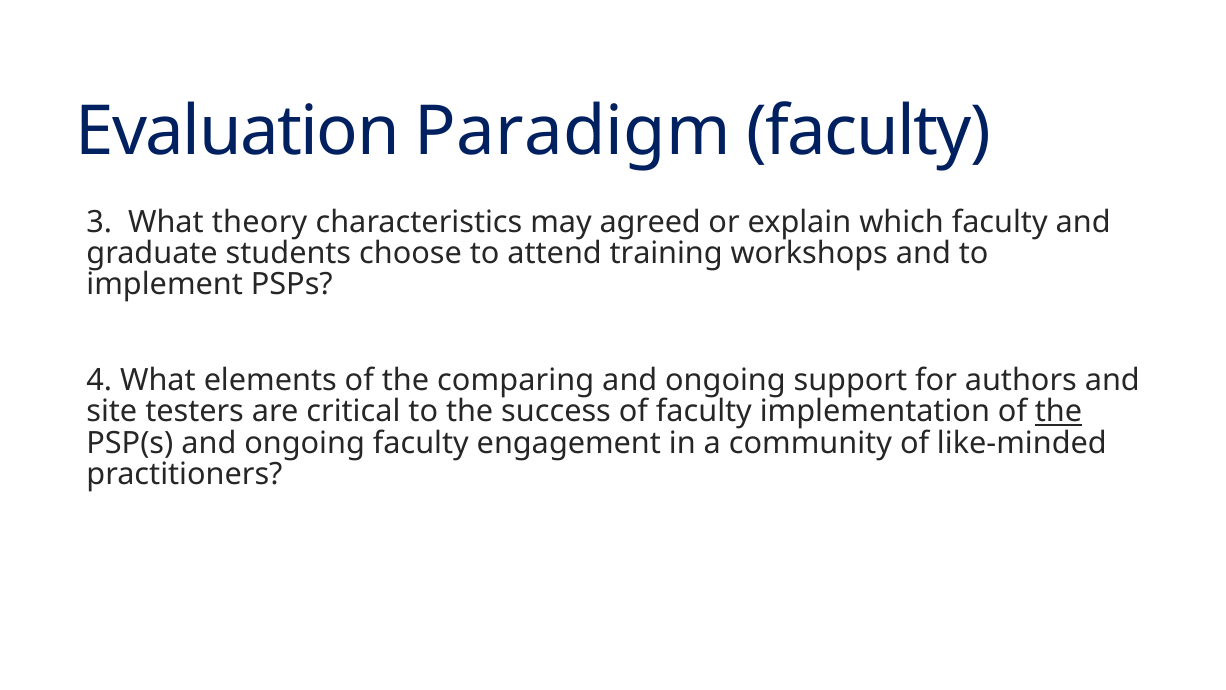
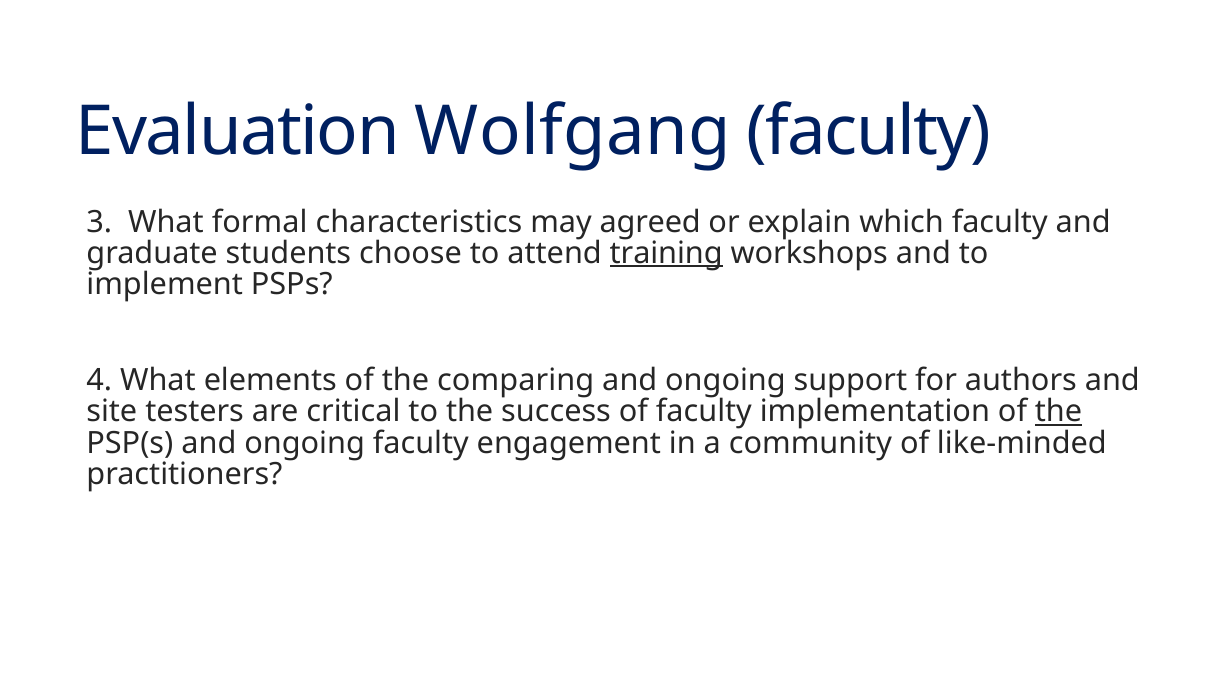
Paradigm: Paradigm -> Wolfgang
theory: theory -> formal
training underline: none -> present
